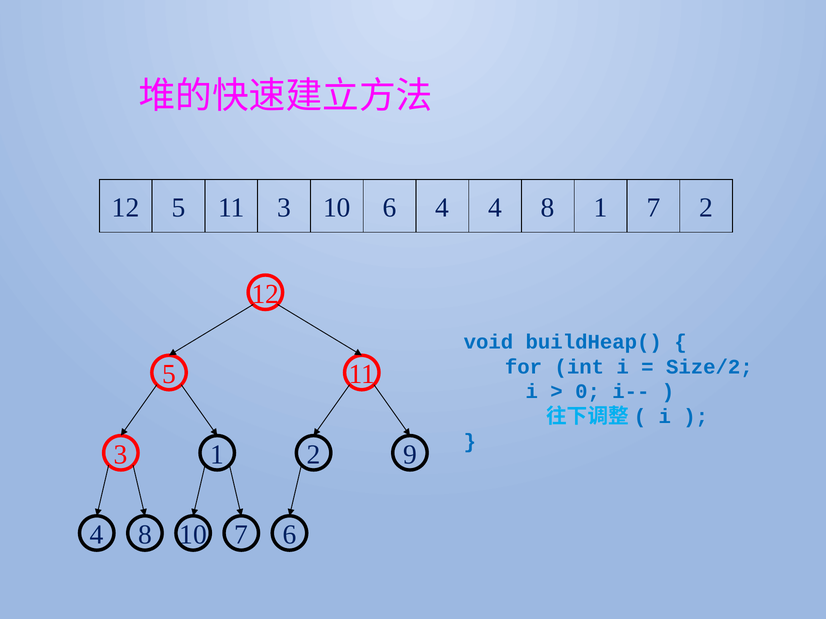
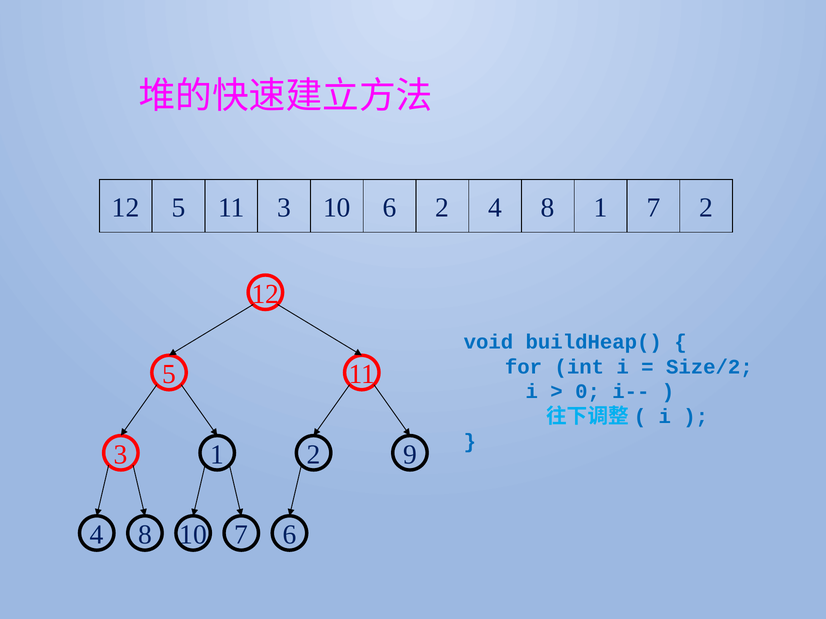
6 4: 4 -> 2
